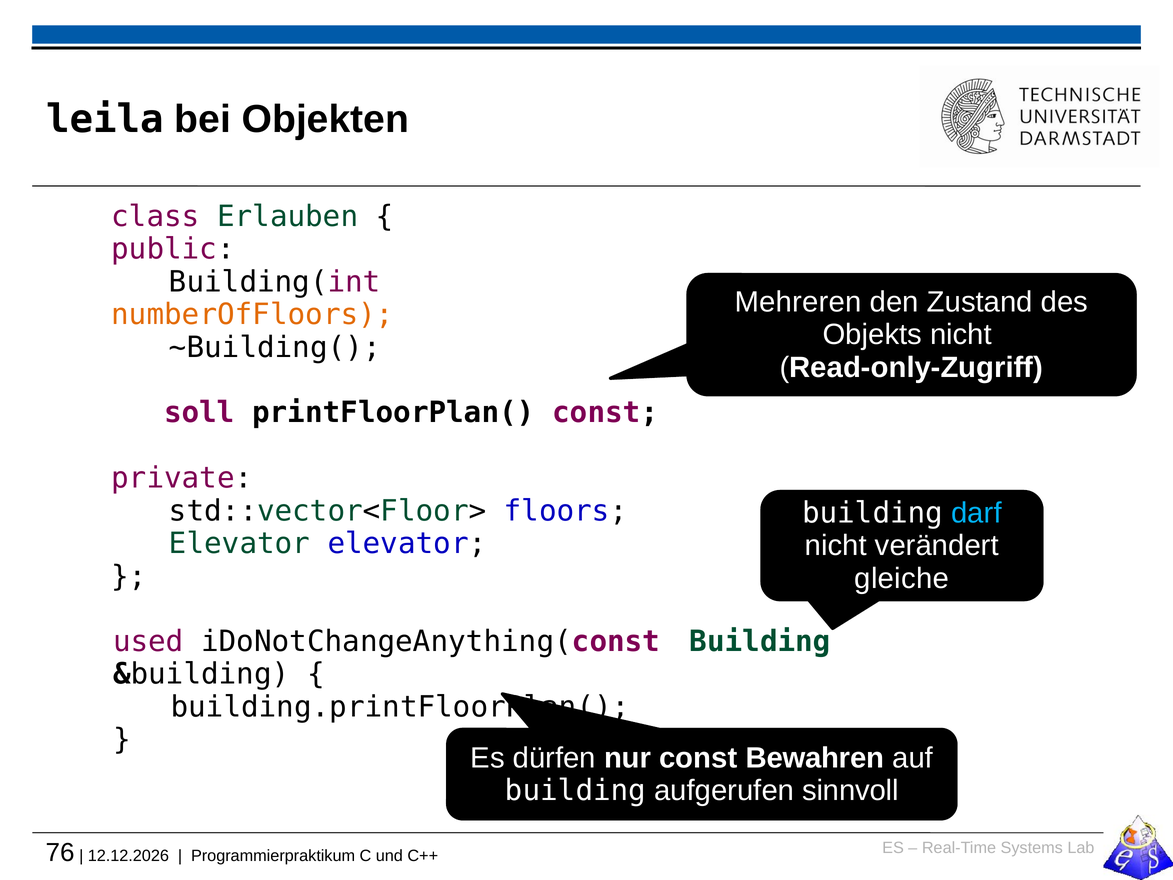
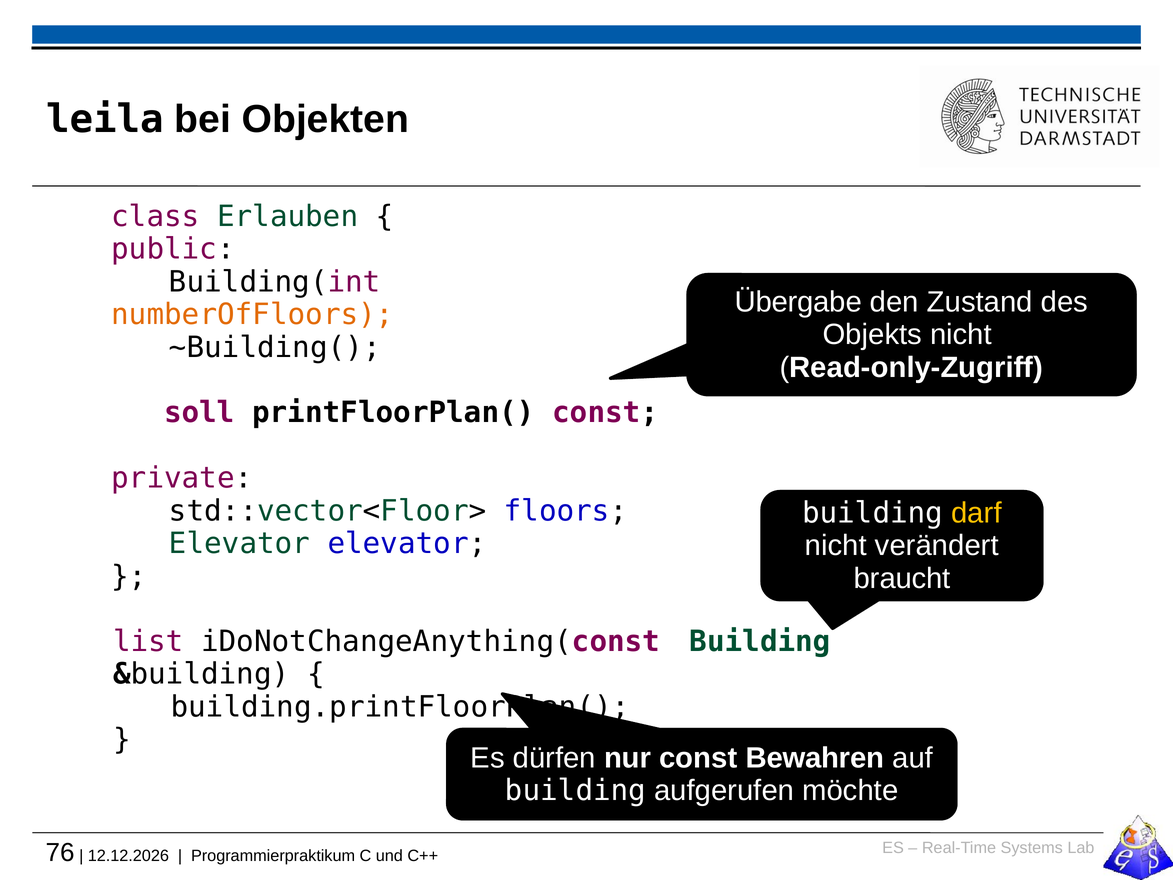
Mehreren: Mehreren -> Übergabe
darf colour: light blue -> yellow
gleiche: gleiche -> braucht
used: used -> list
sinnvoll: sinnvoll -> möchte
